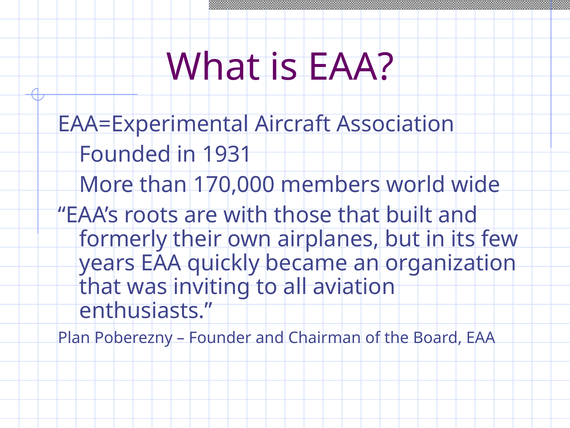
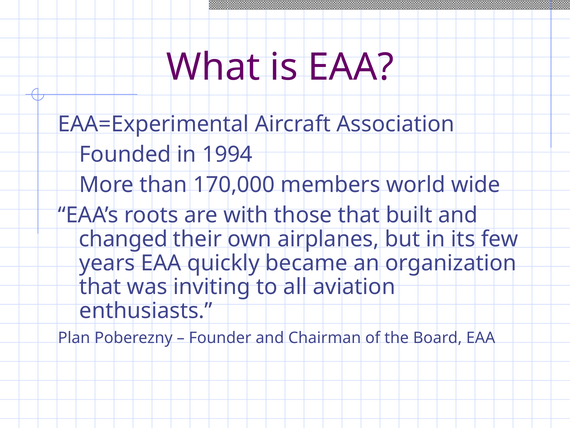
1931: 1931 -> 1994
formerly: formerly -> changed
